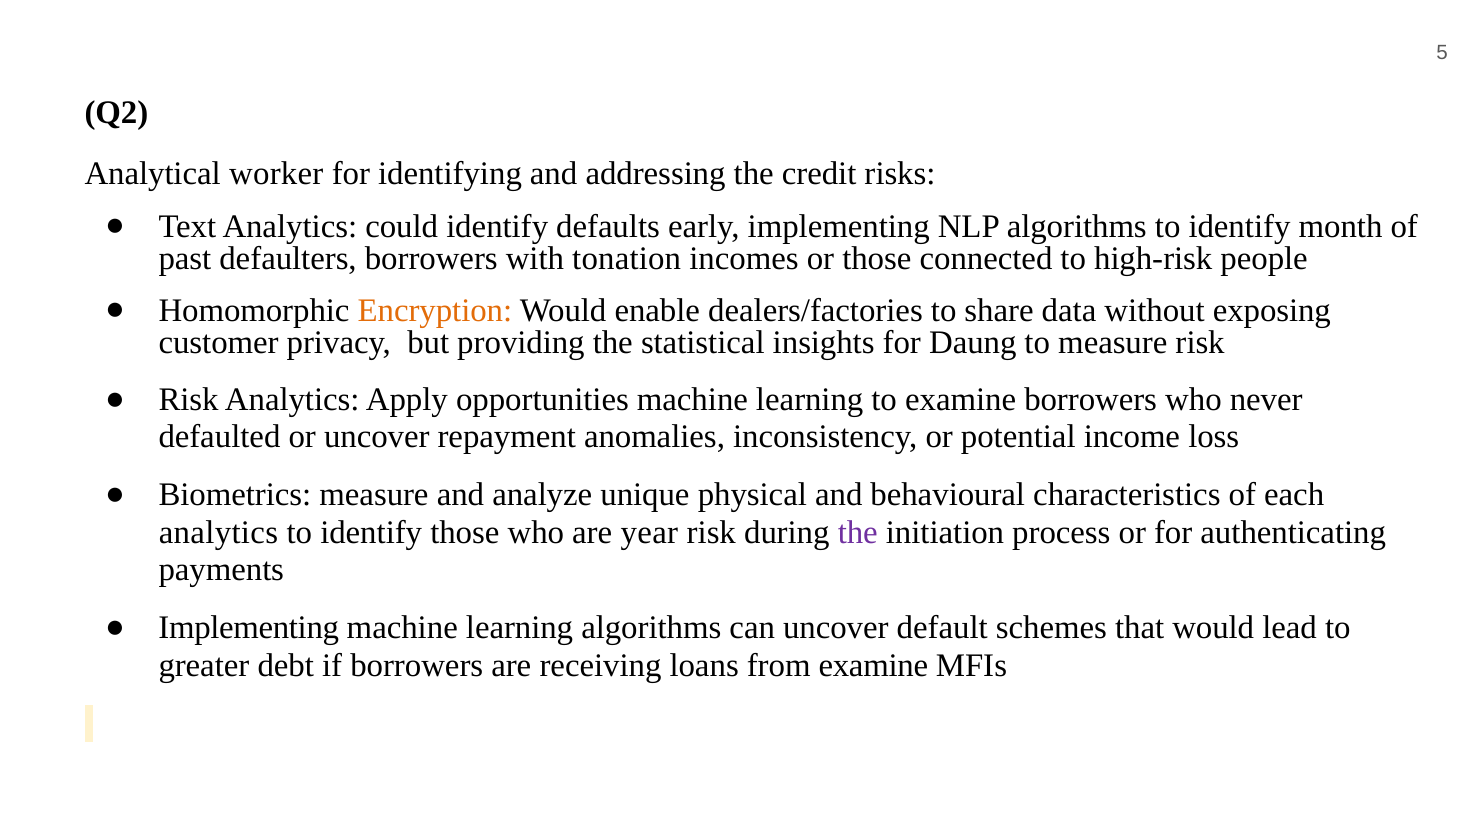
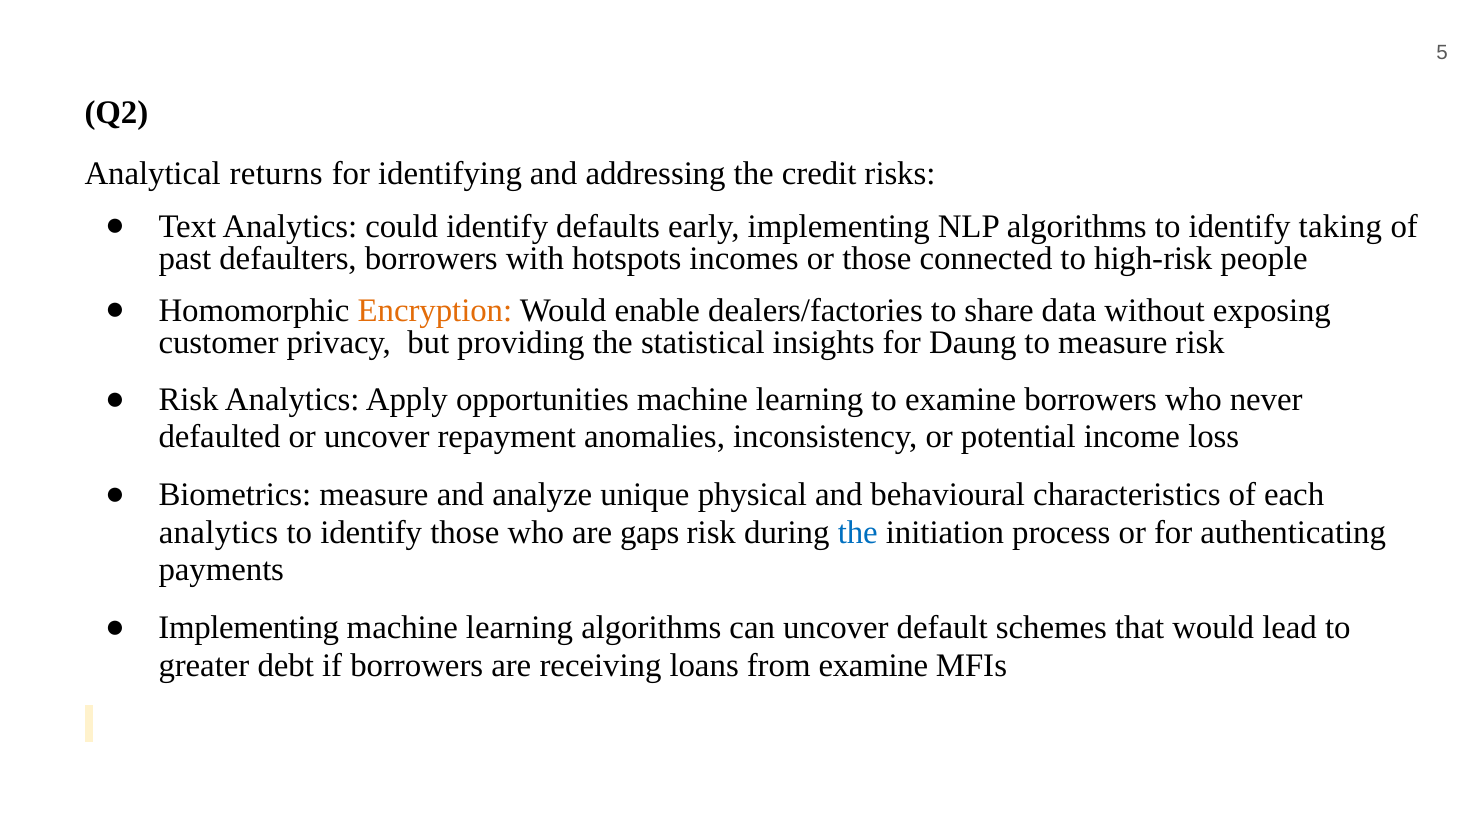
worker: worker -> returns
month: month -> taking
tonation: tonation -> hotspots
year: year -> gaps
the at (858, 532) colour: purple -> blue
